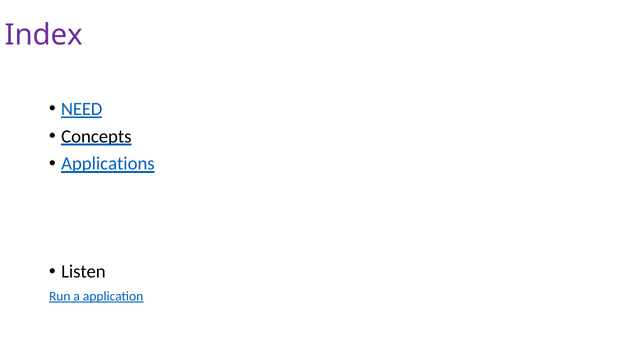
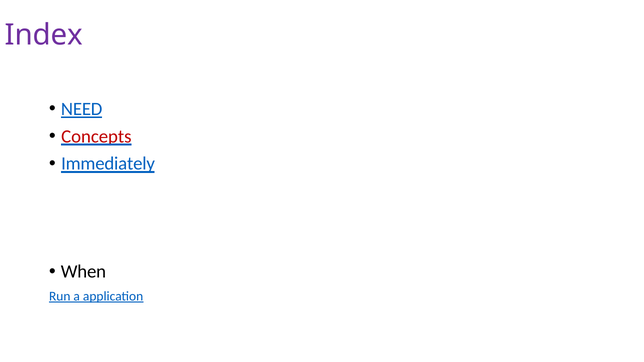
Concepts colour: black -> red
Applications: Applications -> Immediately
Listen: Listen -> When
